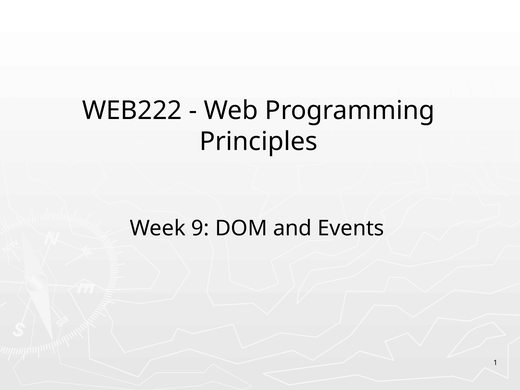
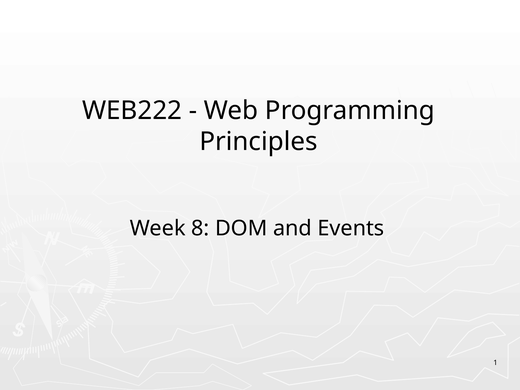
9: 9 -> 8
